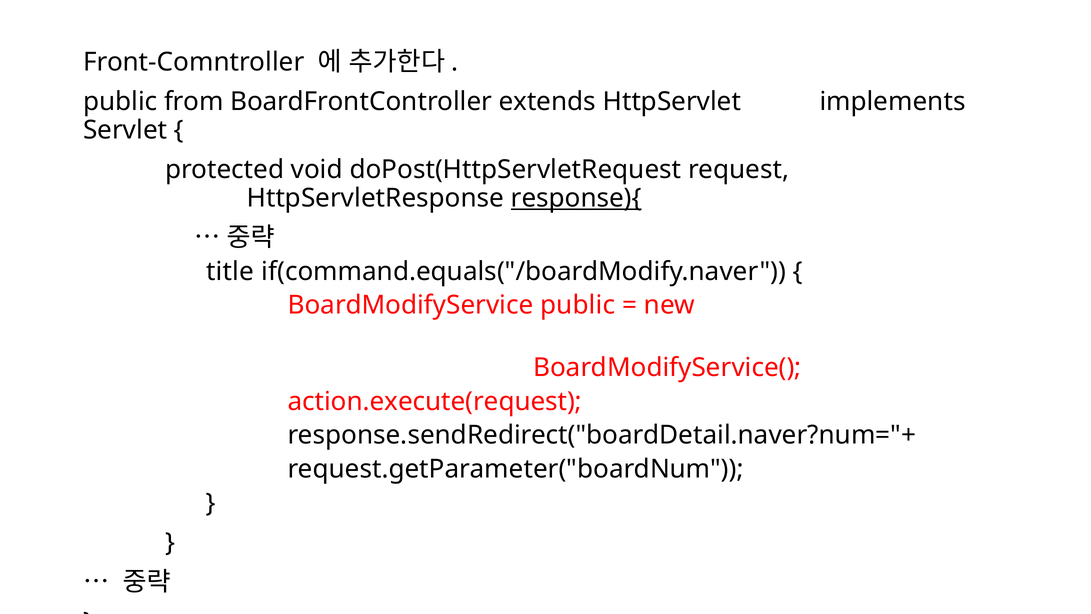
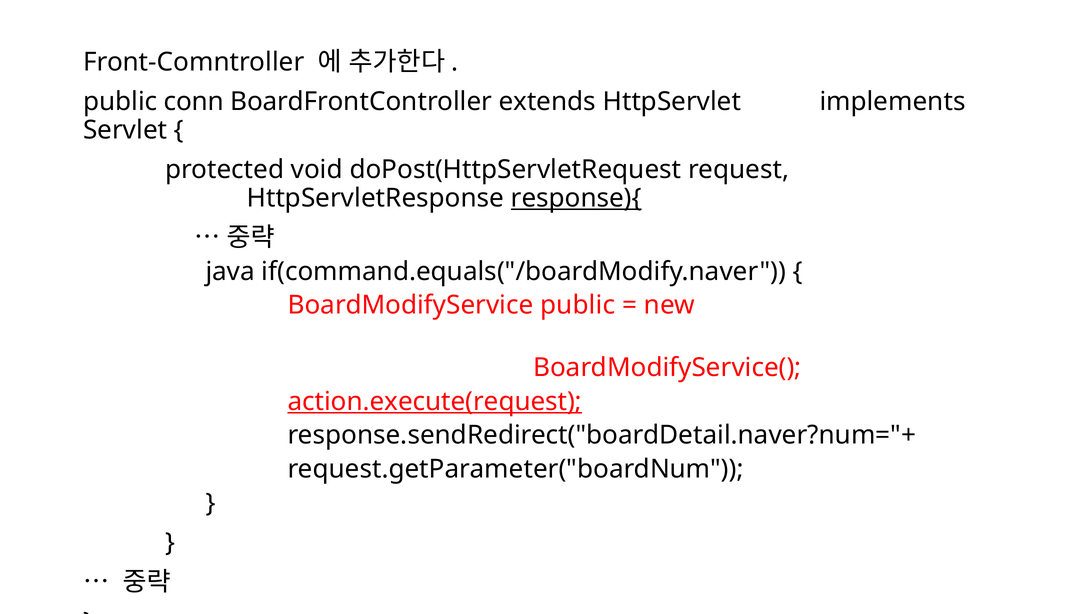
from: from -> conn
title: title -> java
action.execute(request underline: none -> present
